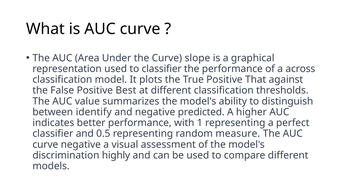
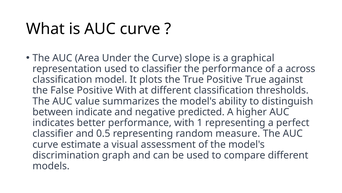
Positive That: That -> True
Positive Best: Best -> With
identify: identify -> indicate
curve negative: negative -> estimate
highly: highly -> graph
